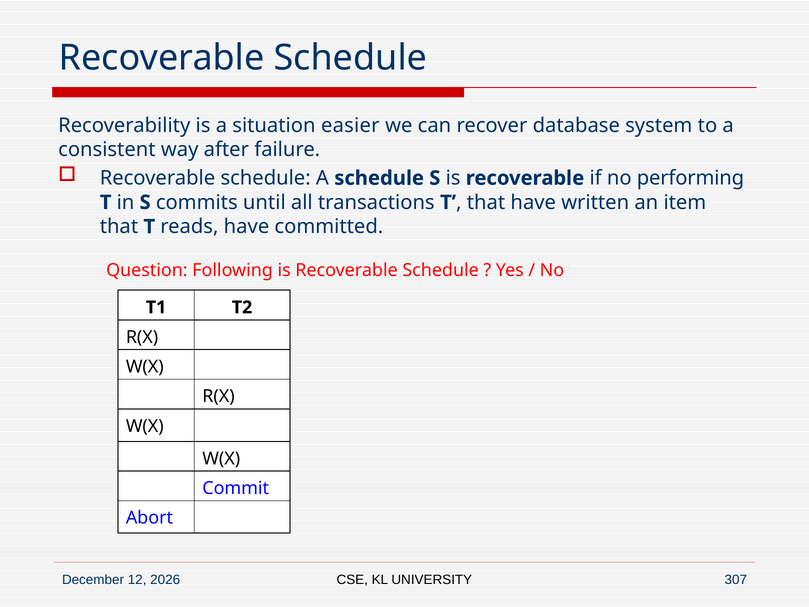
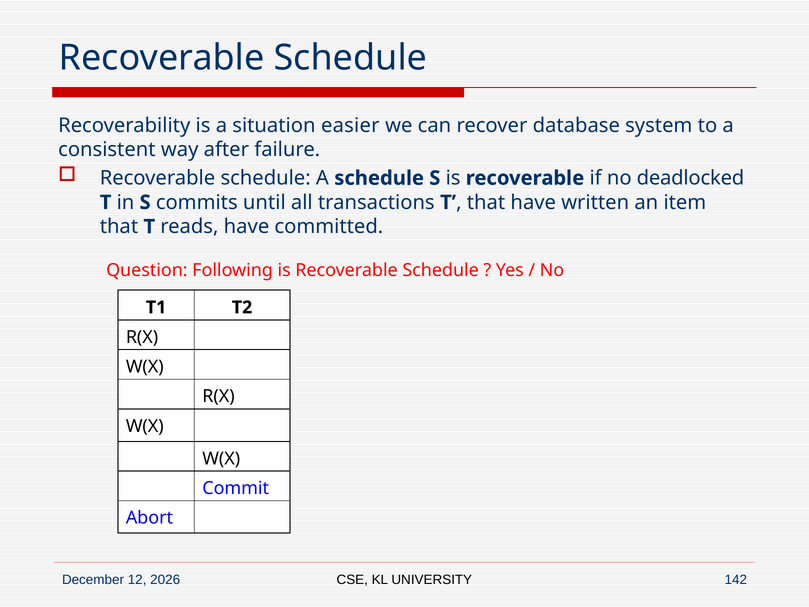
performing: performing -> deadlocked
307: 307 -> 142
